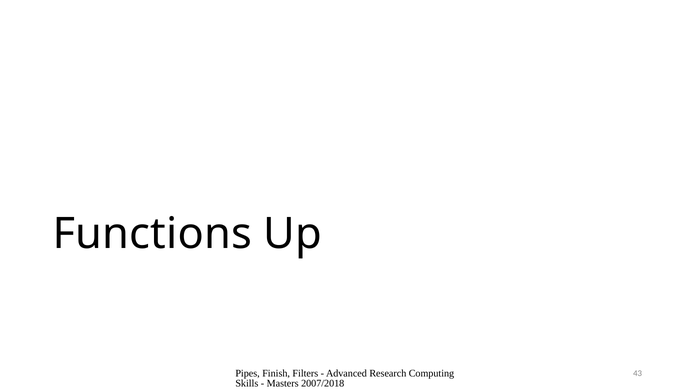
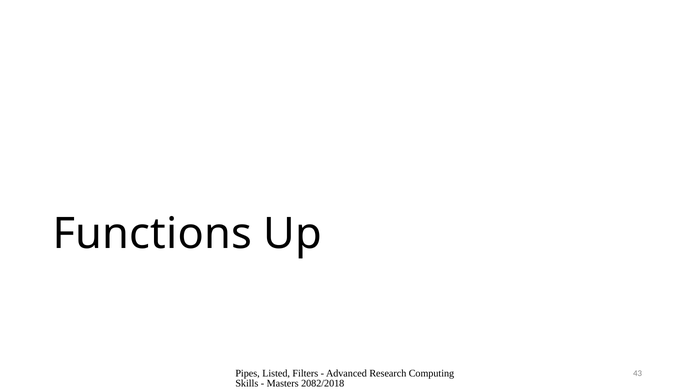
Finish: Finish -> Listed
2007/2018: 2007/2018 -> 2082/2018
